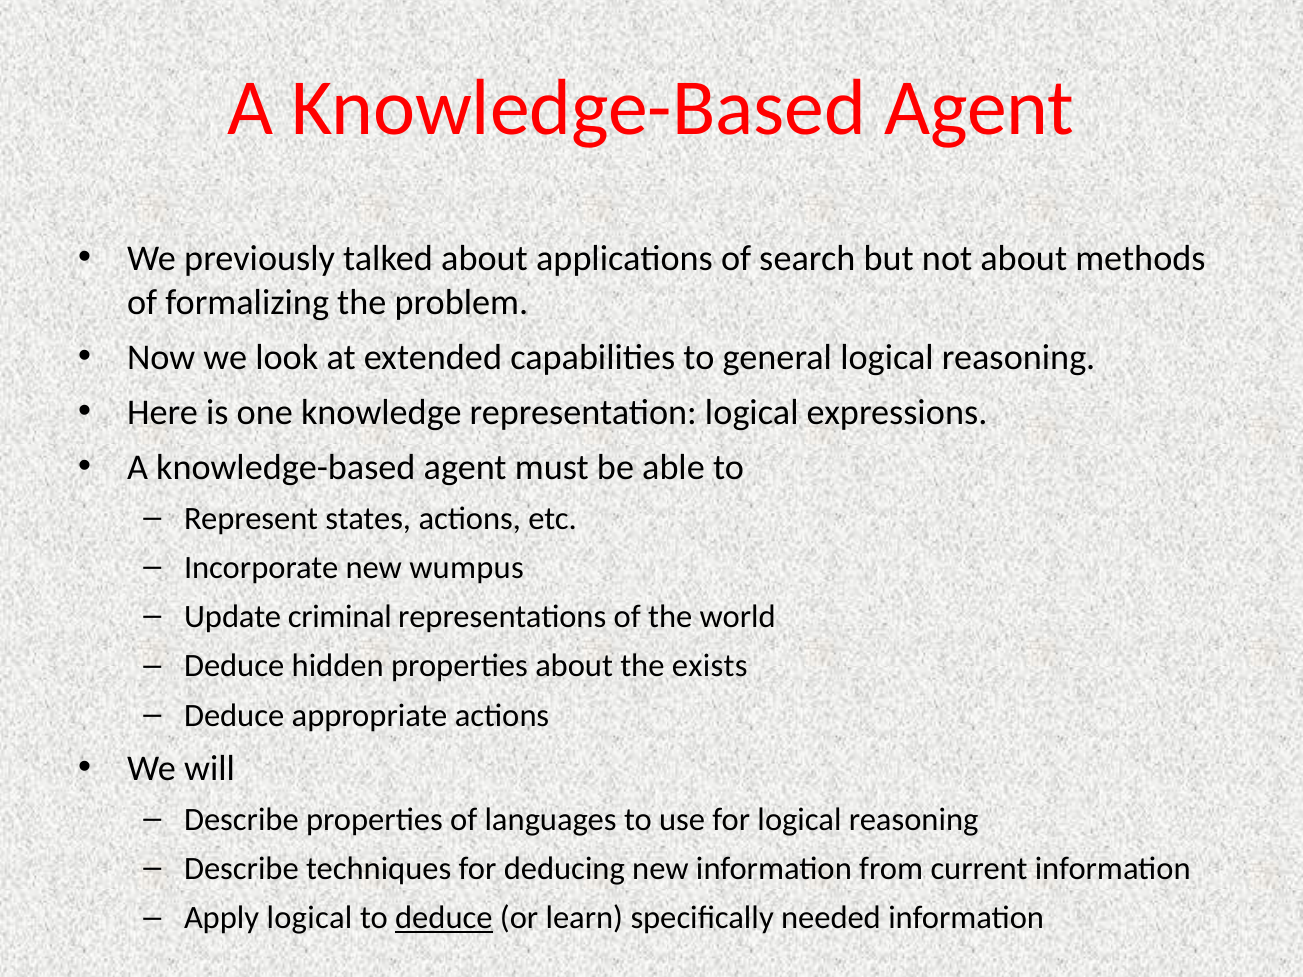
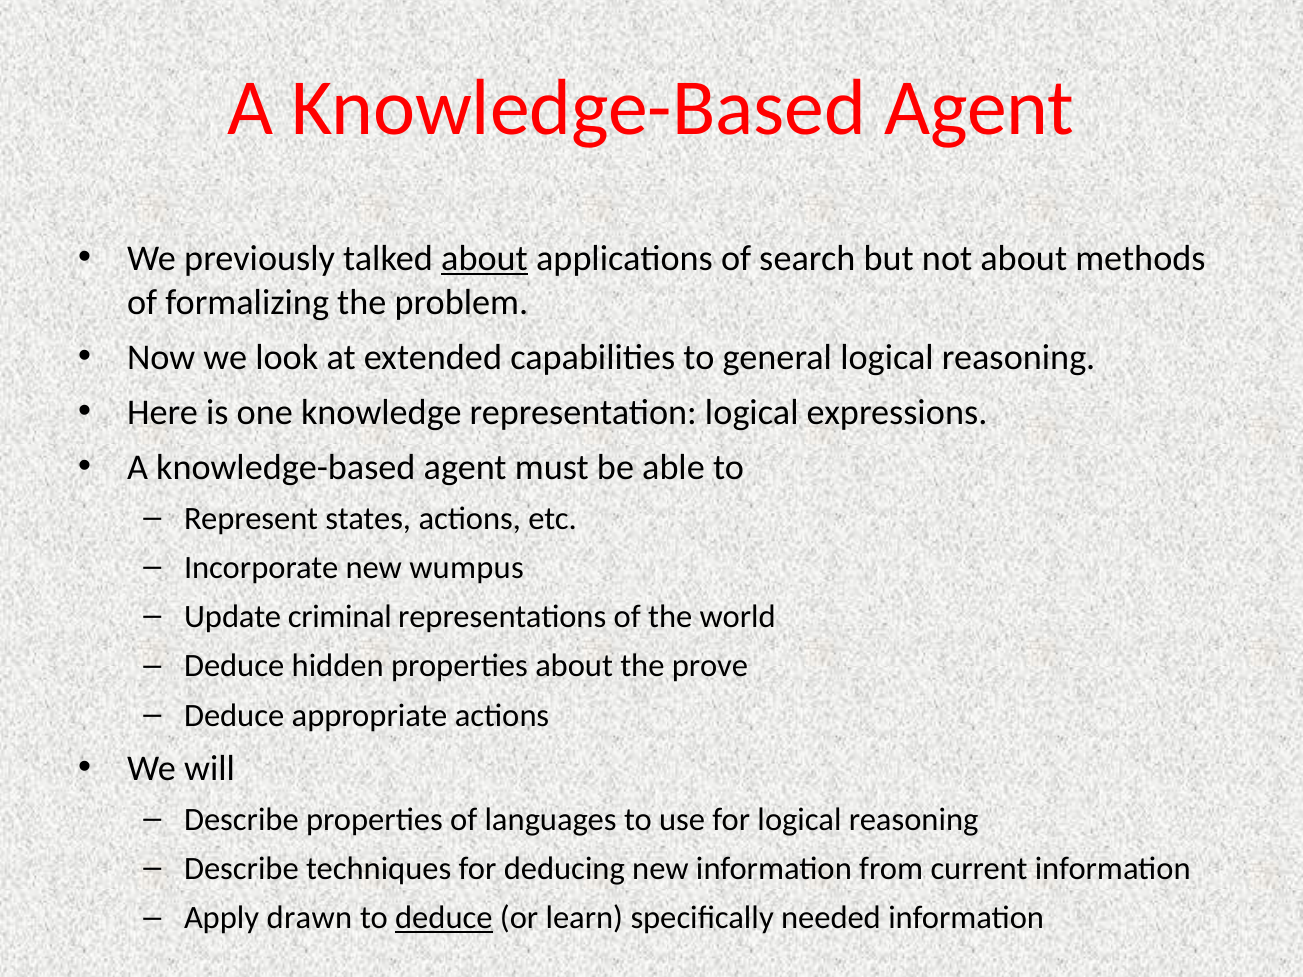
about at (485, 259) underline: none -> present
exists: exists -> prove
Apply logical: logical -> drawn
